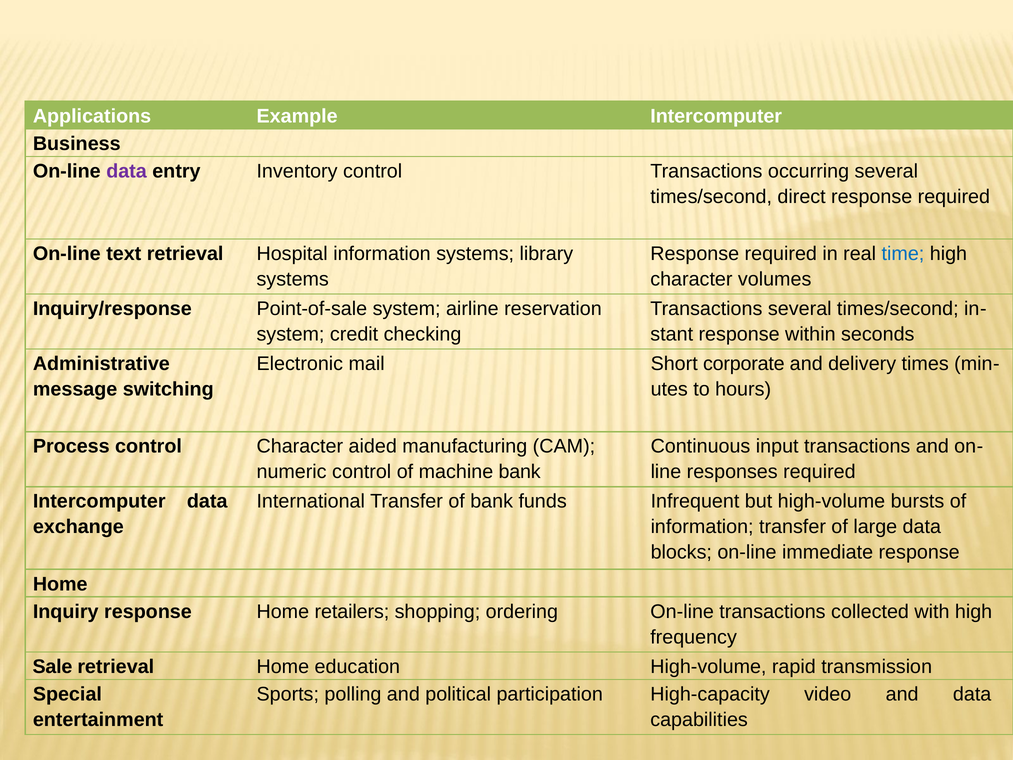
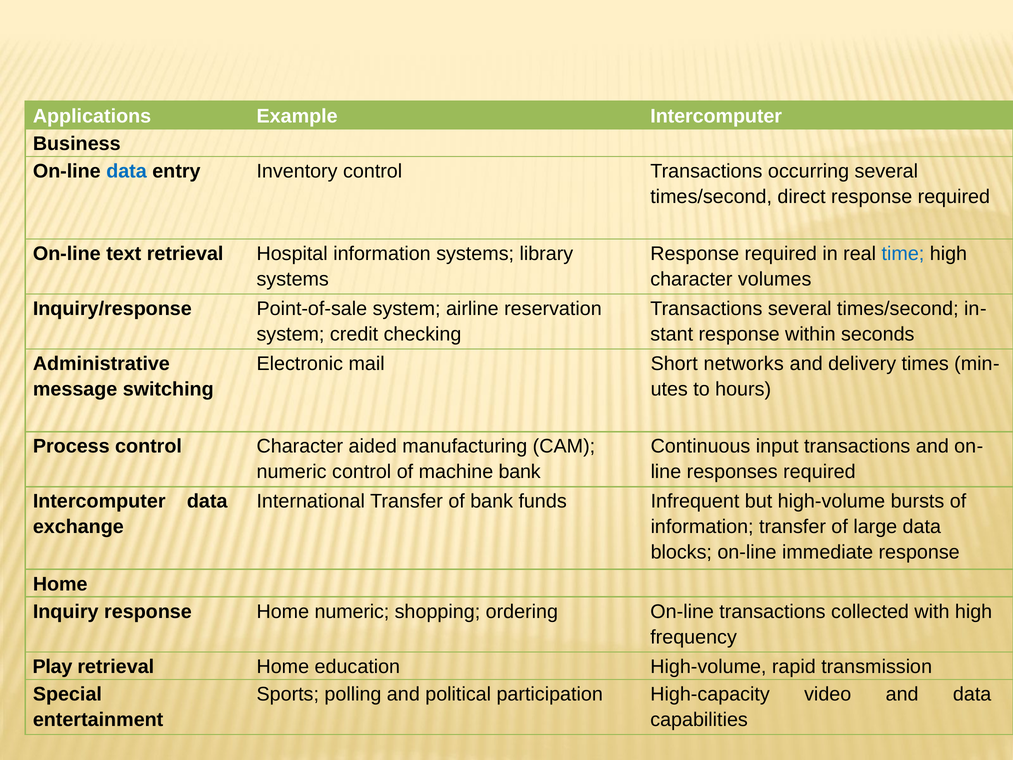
data at (126, 171) colour: purple -> blue
corporate: corporate -> networks
Home retailers: retailers -> numeric
Sale: Sale -> Play
